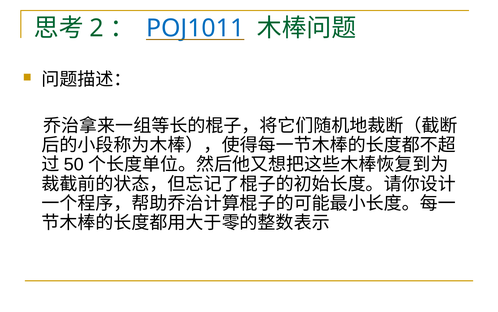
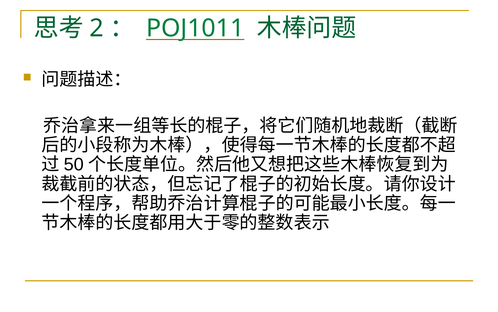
POJ1011 colour: blue -> green
